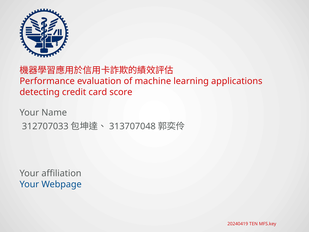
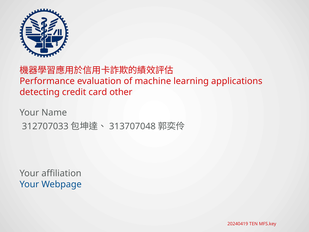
score: score -> other
